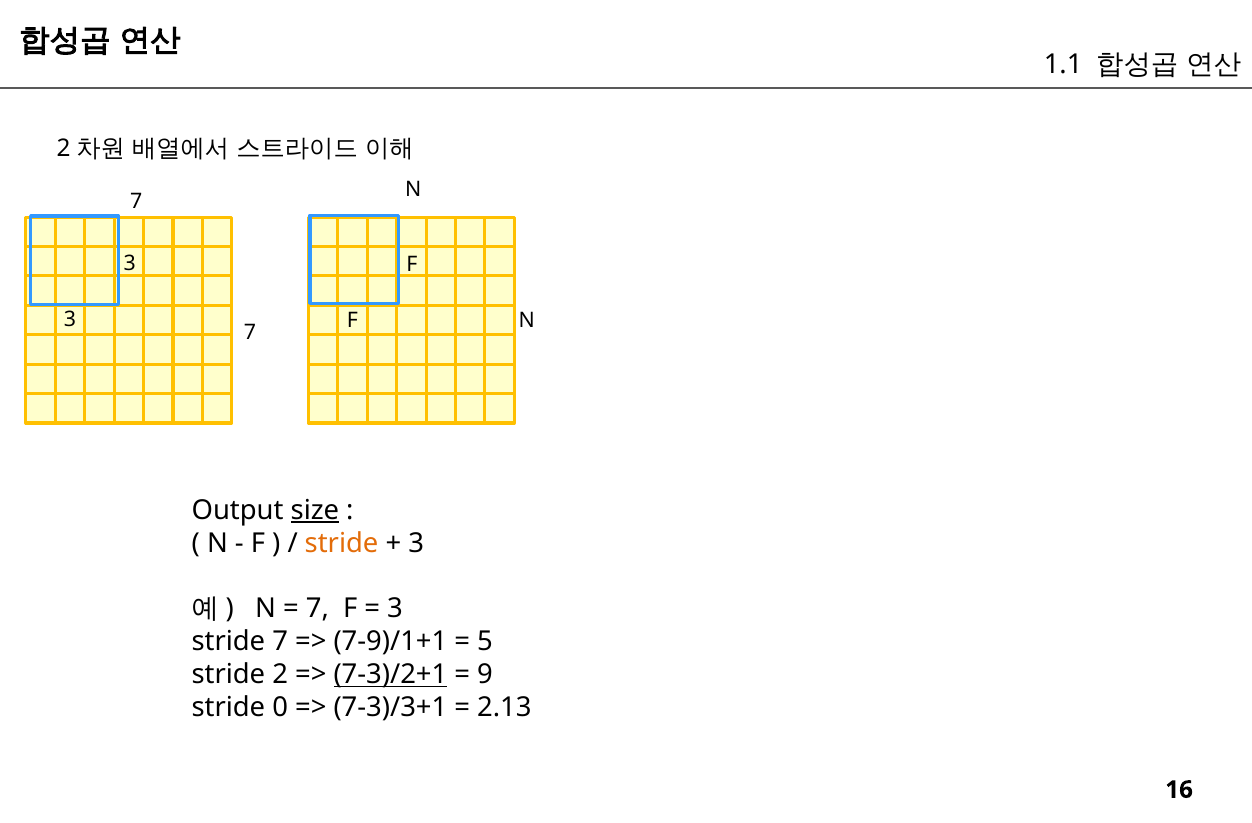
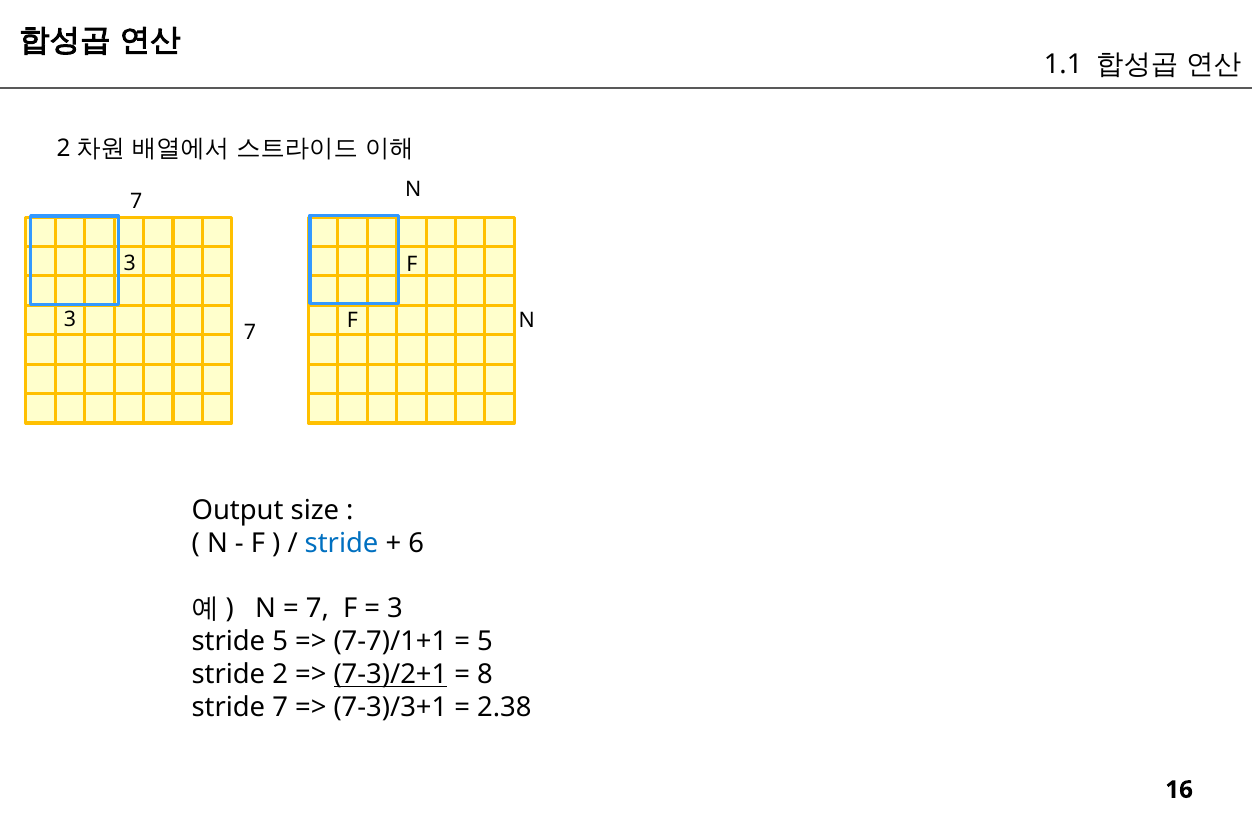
size underline: present -> none
stride at (342, 543) colour: orange -> blue
3 at (416, 543): 3 -> 6
stride 7: 7 -> 5
7-9)/1+1: 7-9)/1+1 -> 7-7)/1+1
9: 9 -> 8
stride 0: 0 -> 7
2.13: 2.13 -> 2.38
